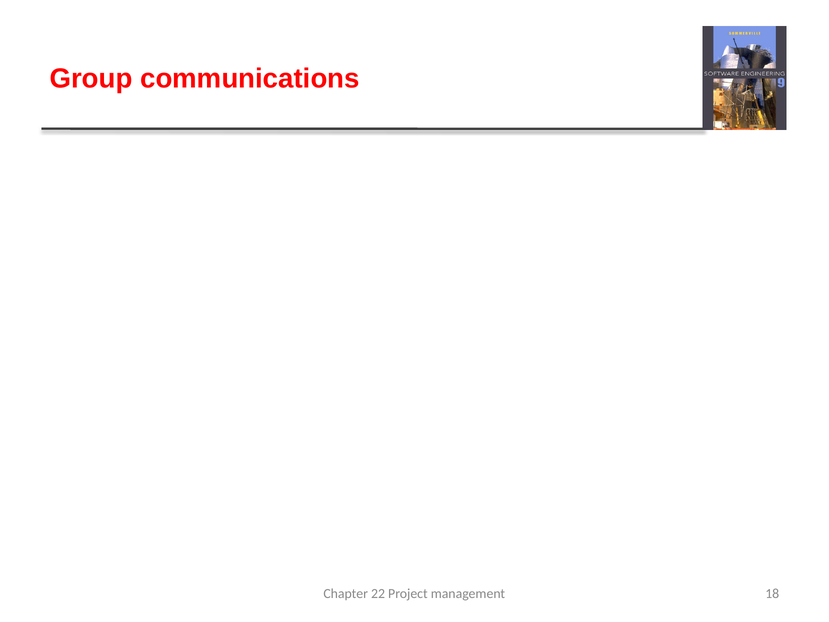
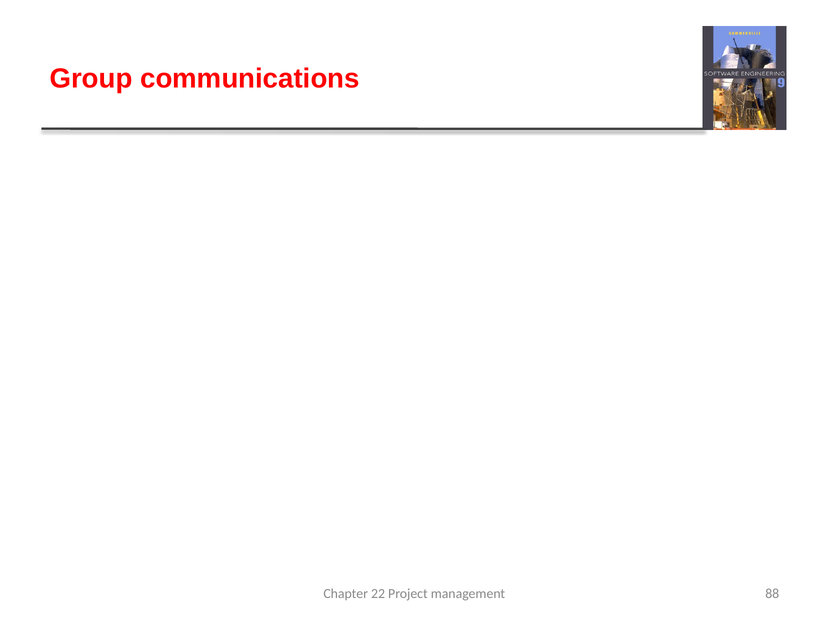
18: 18 -> 88
